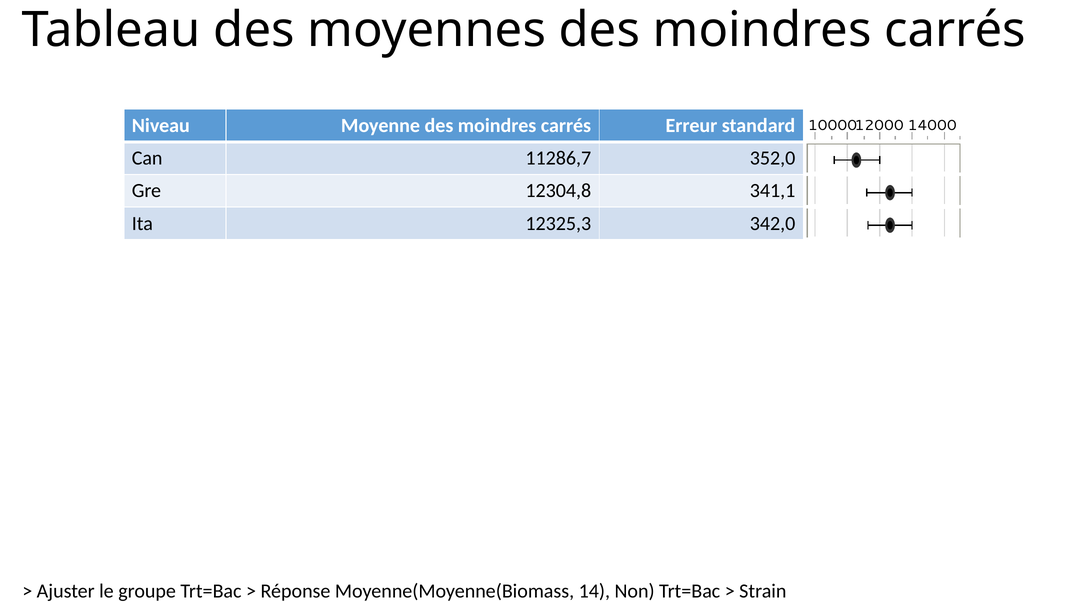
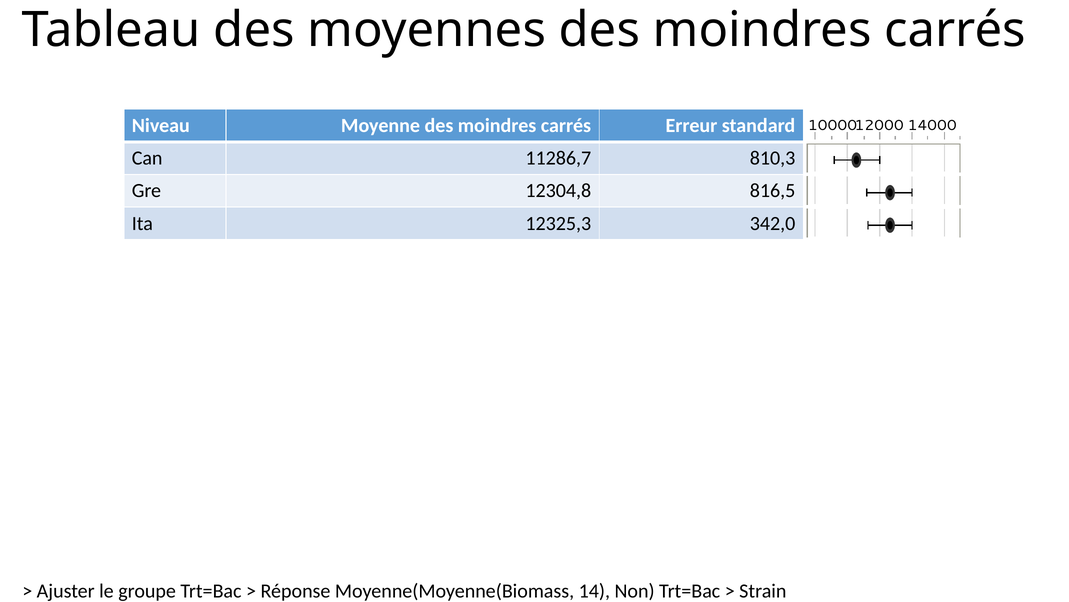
352,0: 352,0 -> 810,3
341,1: 341,1 -> 816,5
